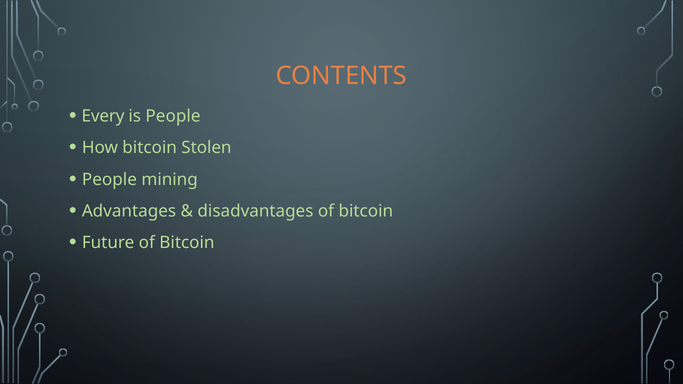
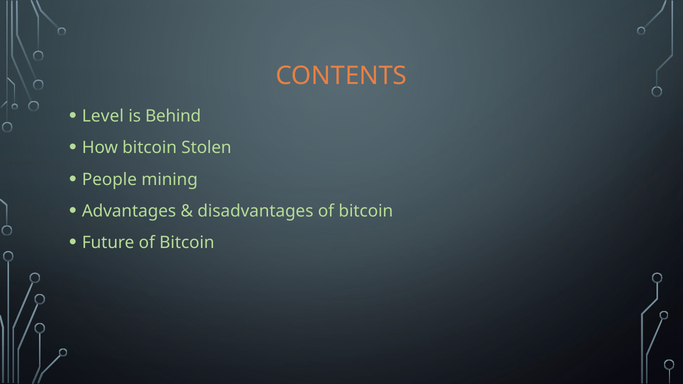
Every: Every -> Level
is People: People -> Behind
